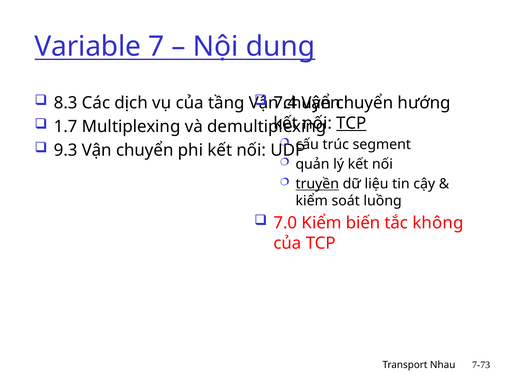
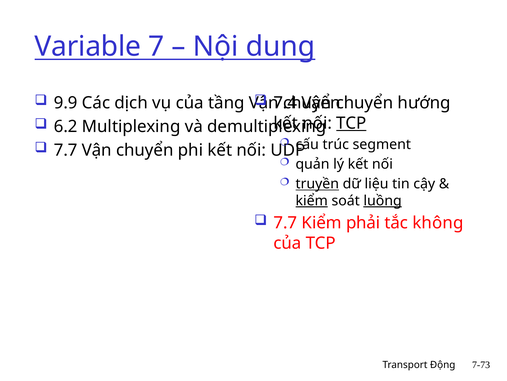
8.3: 8.3 -> 9.9
1.7: 1.7 -> 6.2
9.3 at (66, 150): 9.3 -> 7.7
kiểm at (312, 200) underline: none -> present
luồng underline: none -> present
7.0 at (285, 223): 7.0 -> 7.7
biến: biến -> phải
Nhau: Nhau -> Động
